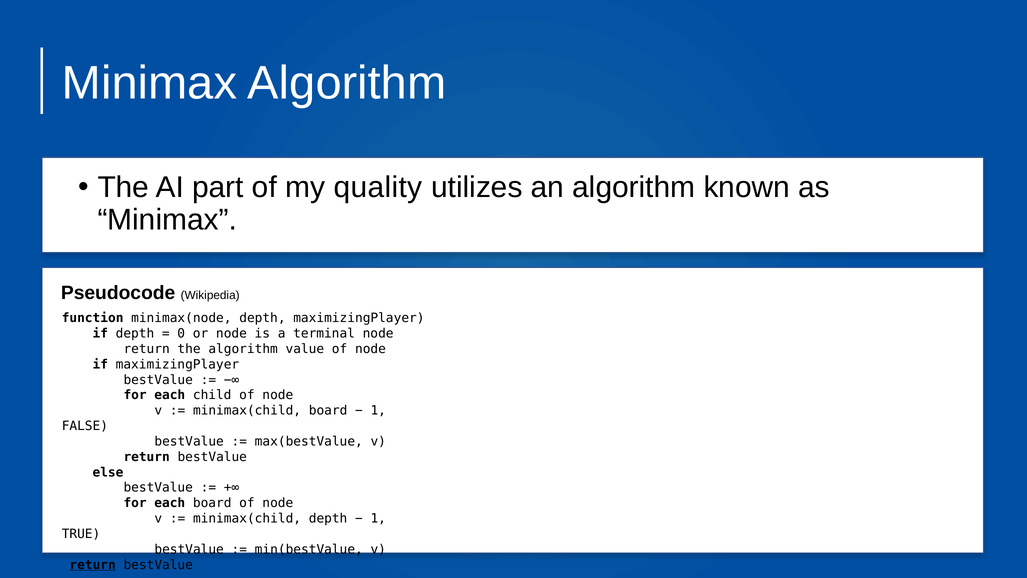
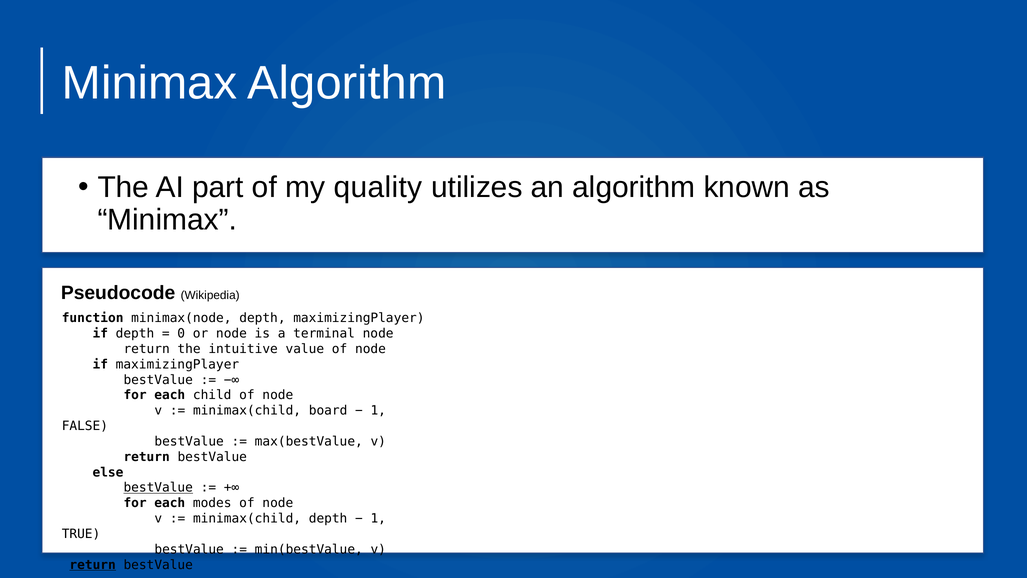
the algorithm: algorithm -> intuitive
bestValue at (158, 487) underline: none -> present
each board: board -> modes
